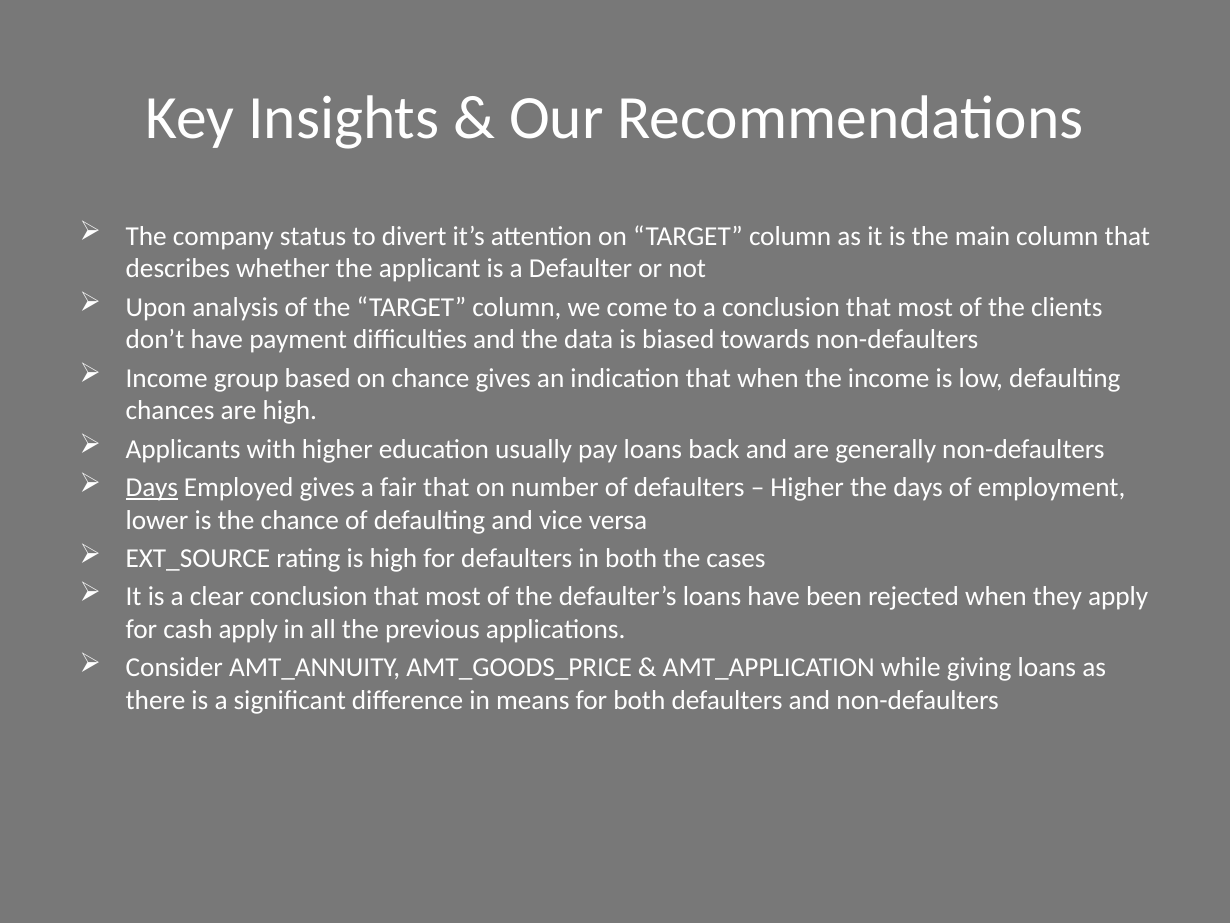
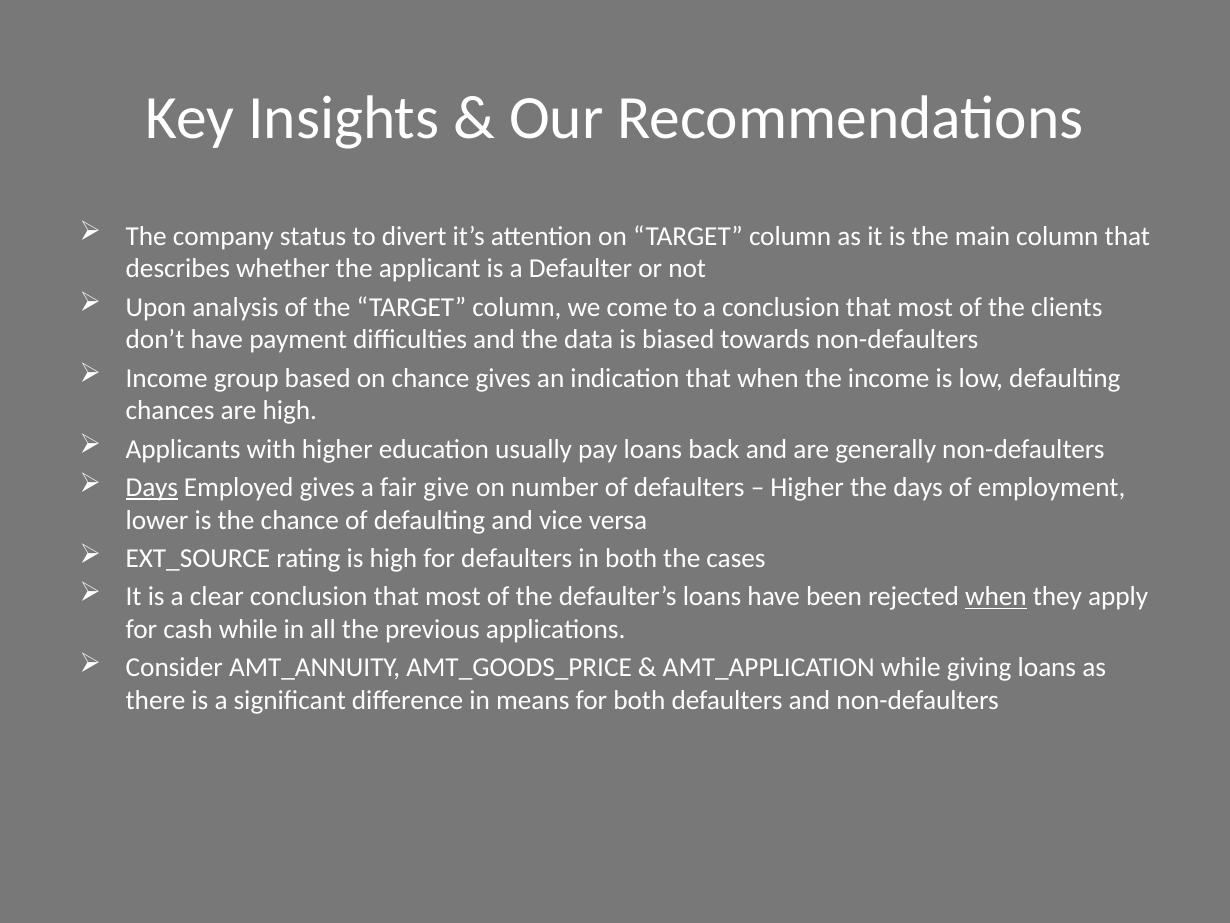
fair that: that -> give
when at (996, 597) underline: none -> present
cash apply: apply -> while
